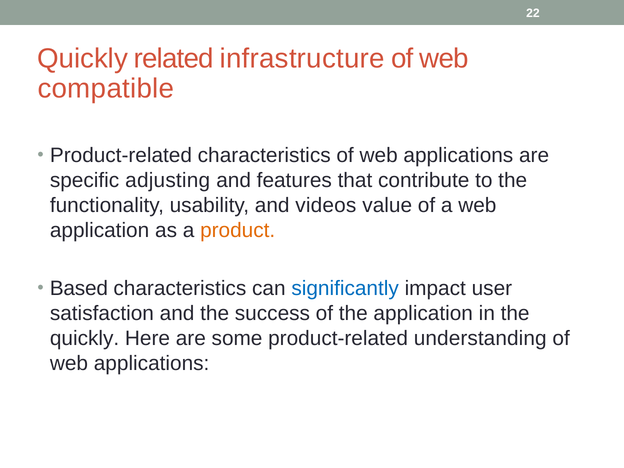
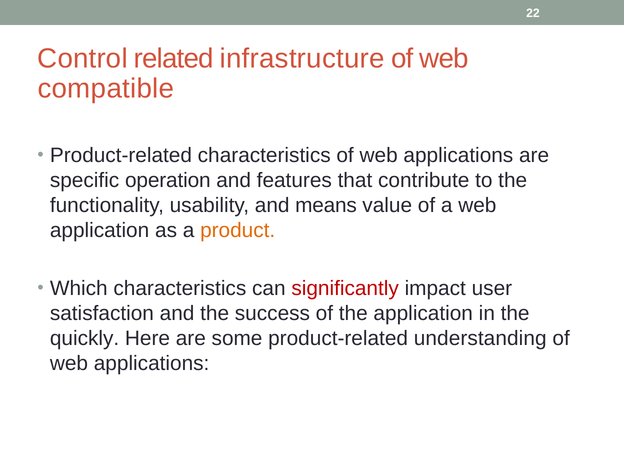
Quickly at (83, 59): Quickly -> Control
adjusting: adjusting -> operation
videos: videos -> means
Based: Based -> Which
significantly colour: blue -> red
